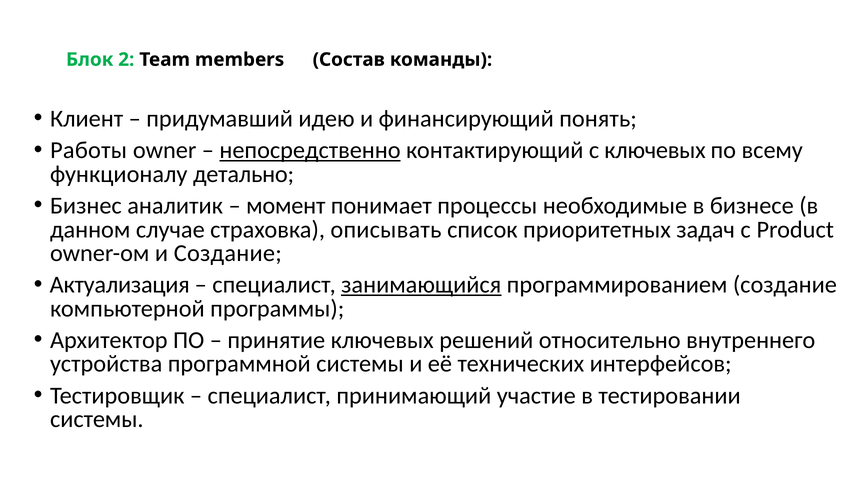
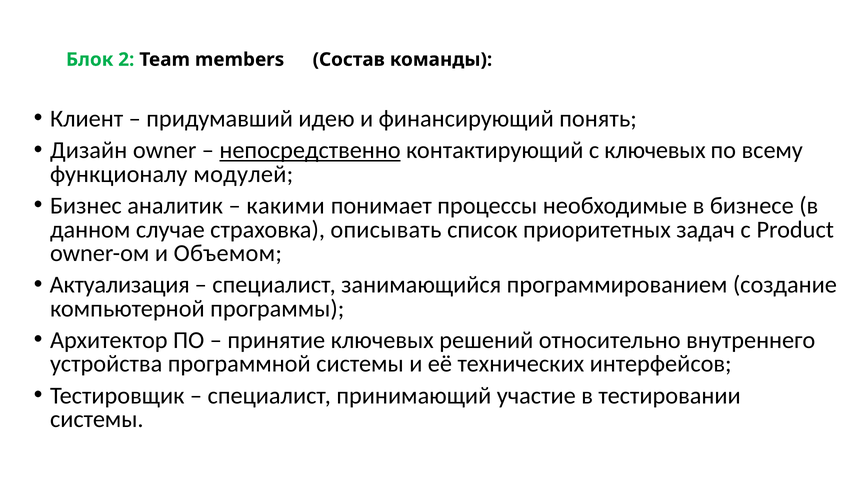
Работы: Работы -> Дизайн
детально: детально -> модулей
момент: момент -> какими
и Создание: Создание -> Объемом
занимающийся underline: present -> none
